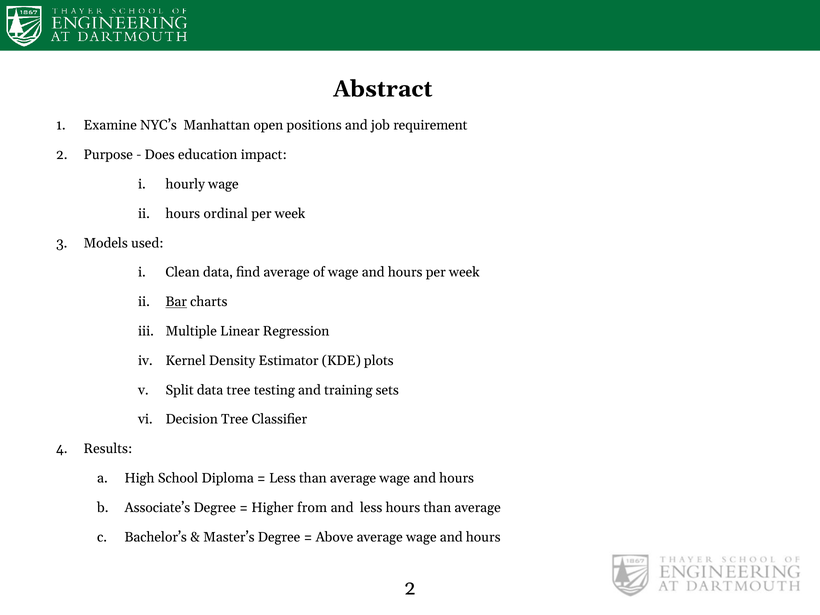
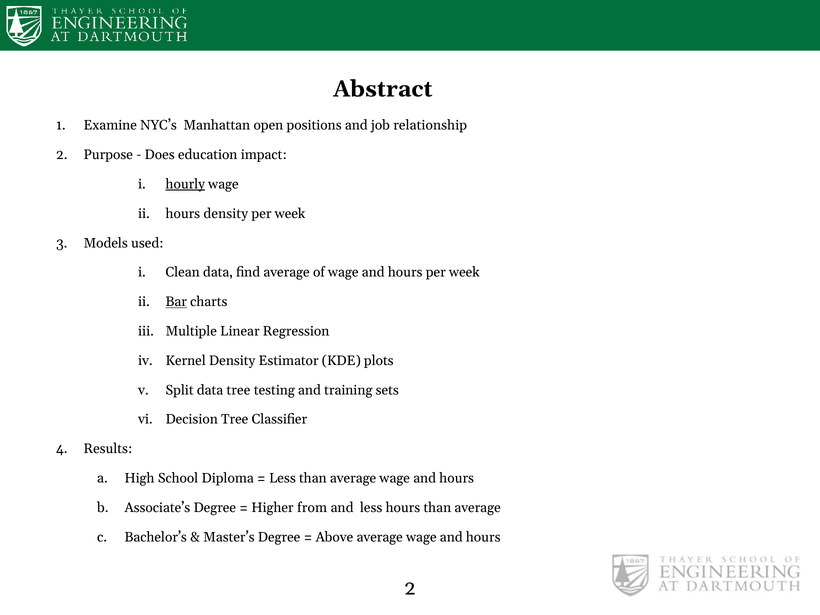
requirement: requirement -> relationship
hourly underline: none -> present
hours ordinal: ordinal -> density
